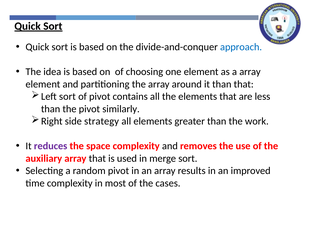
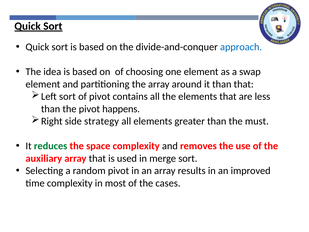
a array: array -> swap
similarly: similarly -> happens
work: work -> must
reduces colour: purple -> green
